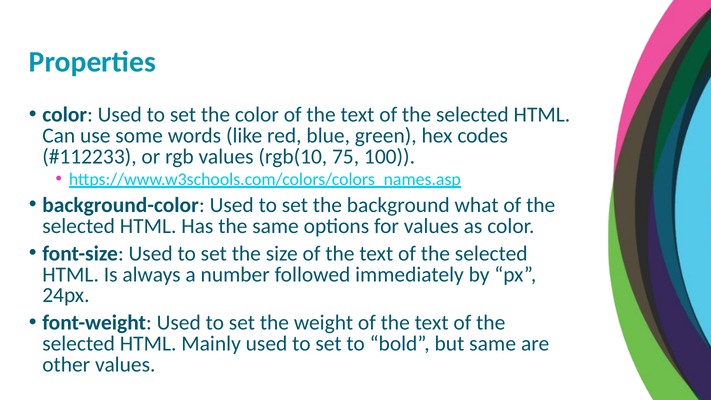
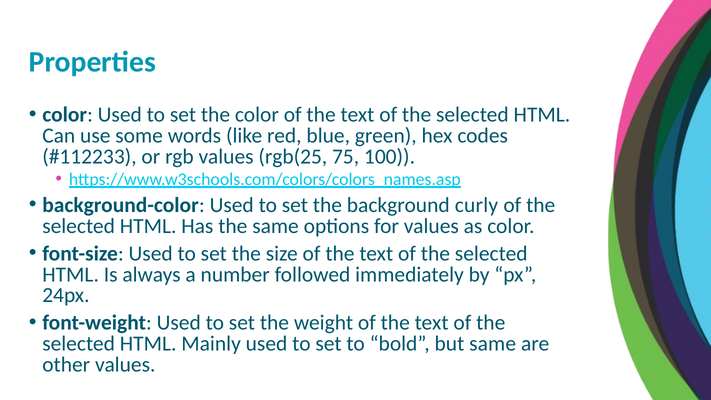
rgb(10: rgb(10 -> rgb(25
what: what -> curly
